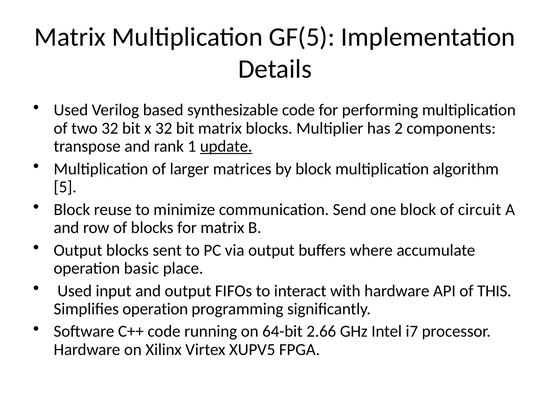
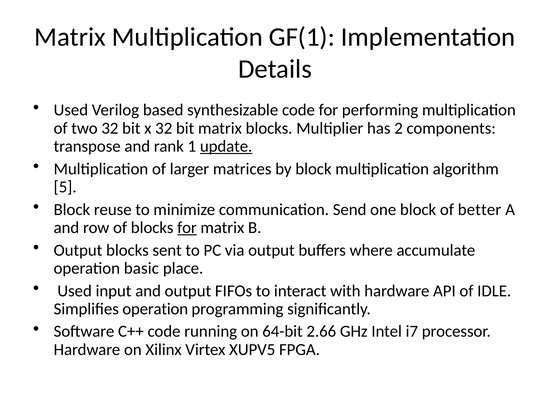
GF(5: GF(5 -> GF(1
circuit: circuit -> better
for at (187, 228) underline: none -> present
THIS: THIS -> IDLE
